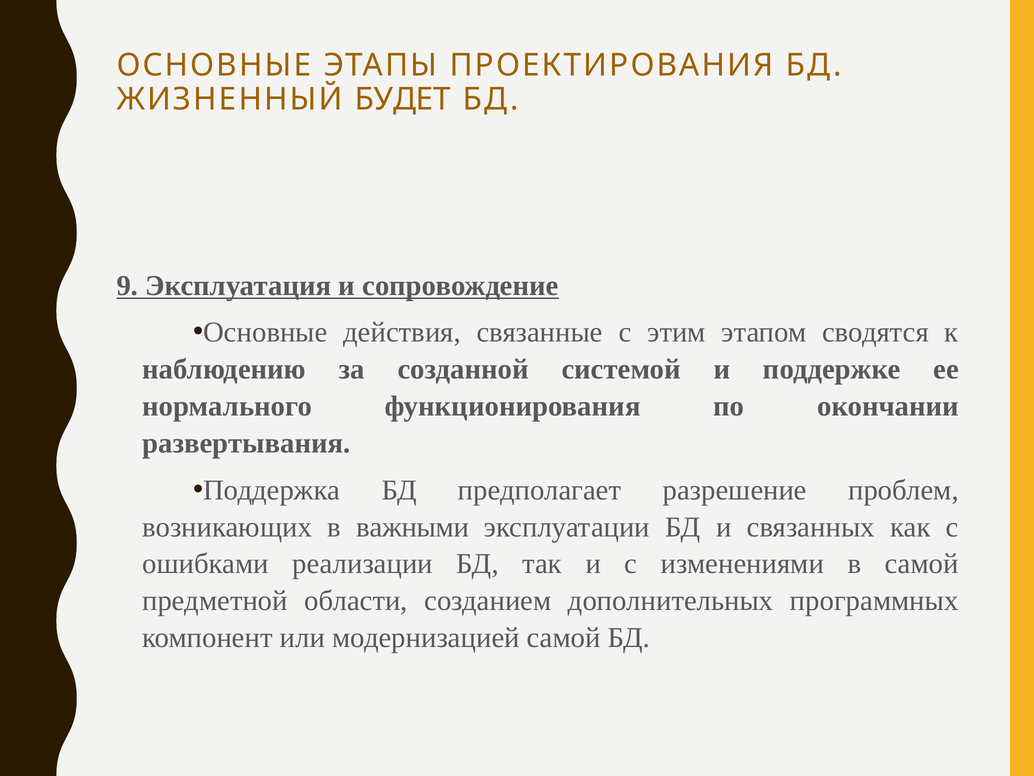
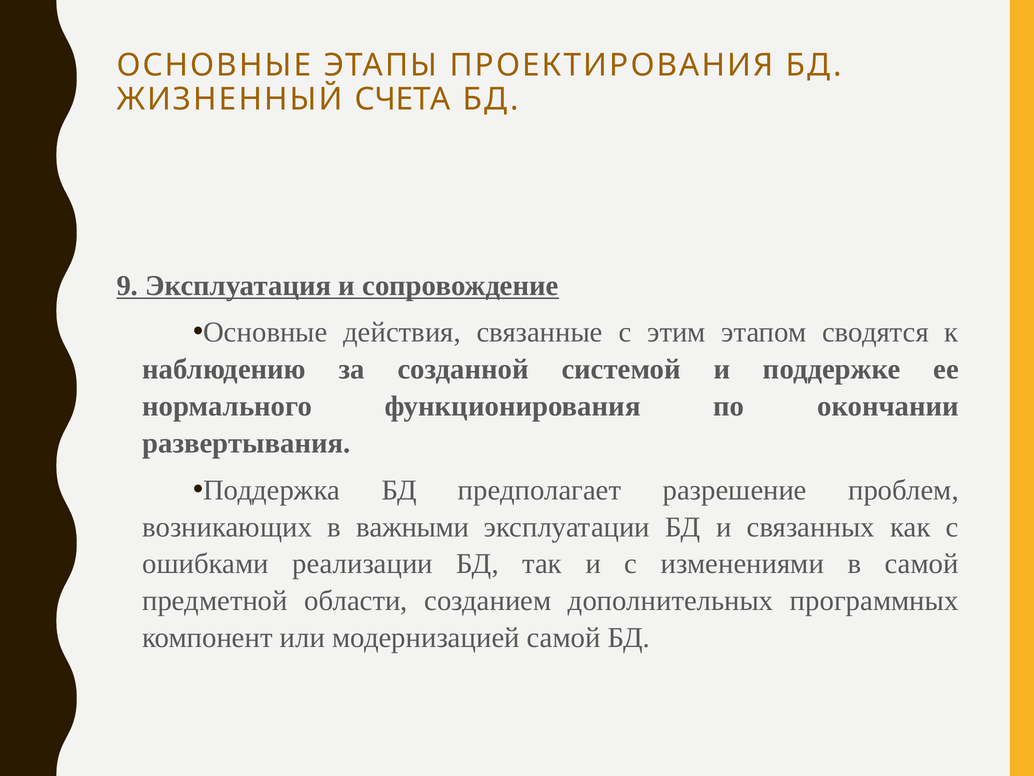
БУДЕТ: БУДЕТ -> СЧЕТА
